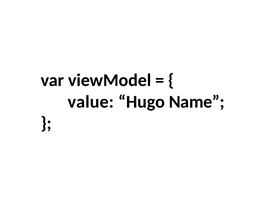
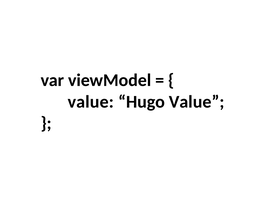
Hugo Name: Name -> Value
